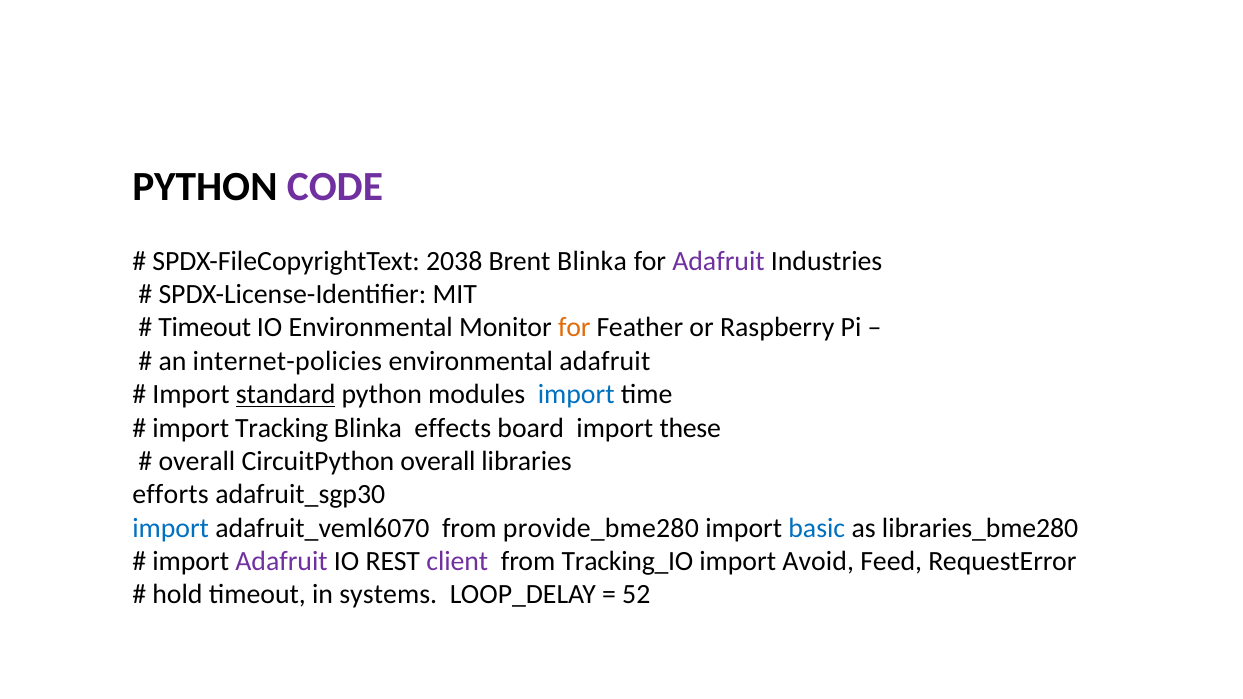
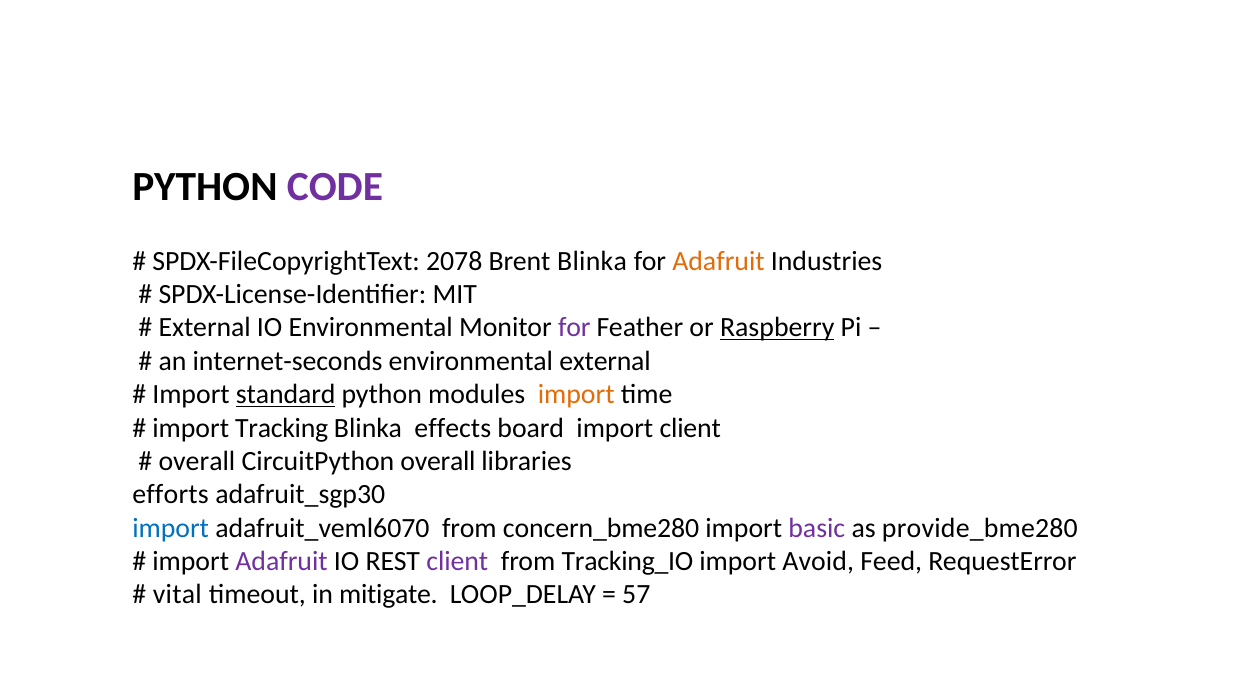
2038: 2038 -> 2078
Adafruit at (718, 261) colour: purple -> orange
Timeout at (205, 328): Timeout -> External
for at (574, 328) colour: orange -> purple
Raspberry underline: none -> present
internet-policies: internet-policies -> internet-seconds
environmental adafruit: adafruit -> external
import at (576, 395) colour: blue -> orange
import these: these -> client
provide_bme280: provide_bme280 -> concern_bme280
basic colour: blue -> purple
libraries_bme280: libraries_bme280 -> provide_bme280
hold: hold -> vital
systems: systems -> mitigate
52: 52 -> 57
